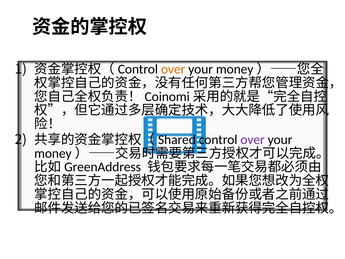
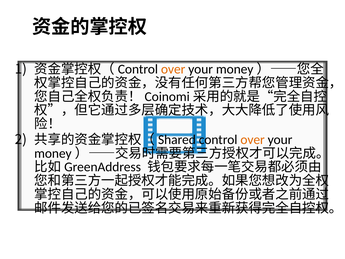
over at (253, 139) colour: purple -> orange
